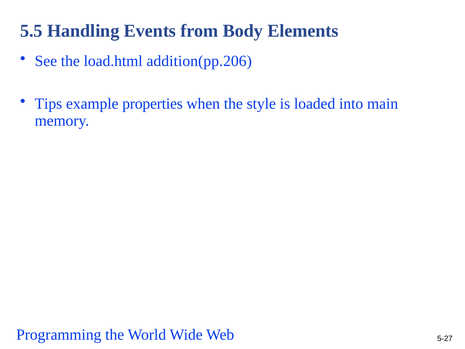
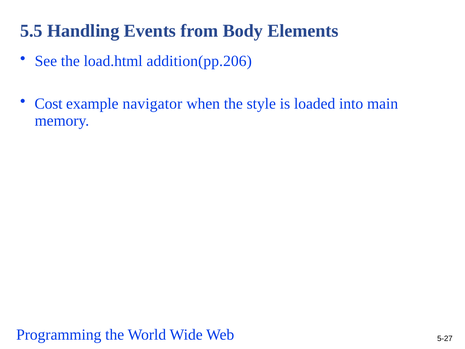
Tips: Tips -> Cost
properties: properties -> navigator
